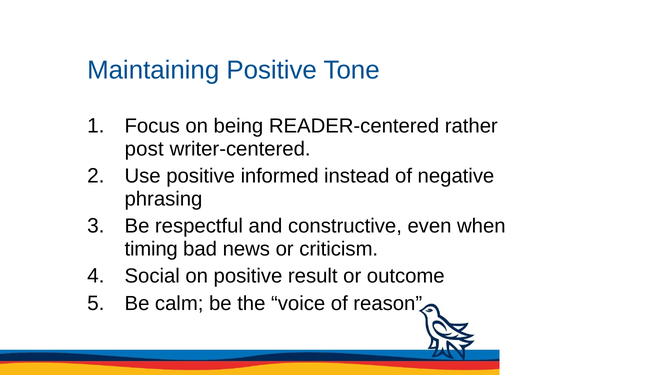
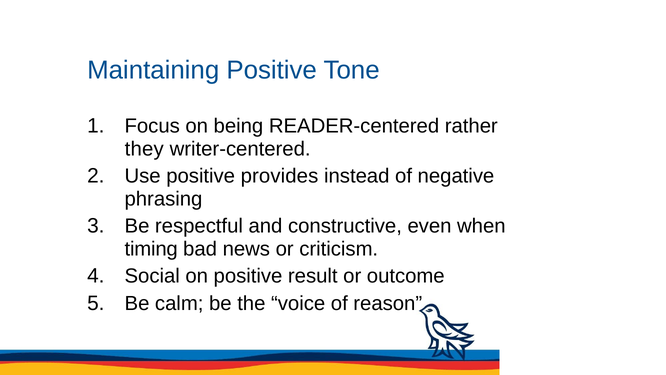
post: post -> they
informed: informed -> provides
